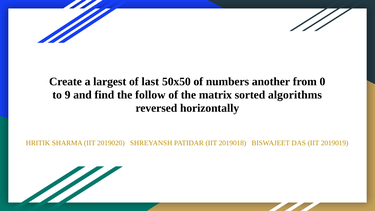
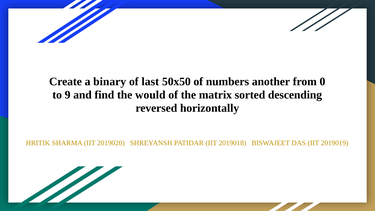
largest: largest -> binary
follow: follow -> would
algorithms: algorithms -> descending
